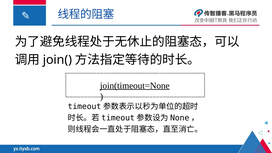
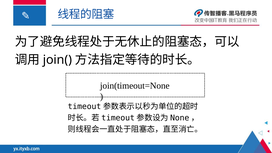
join(timeout=None underline: present -> none
